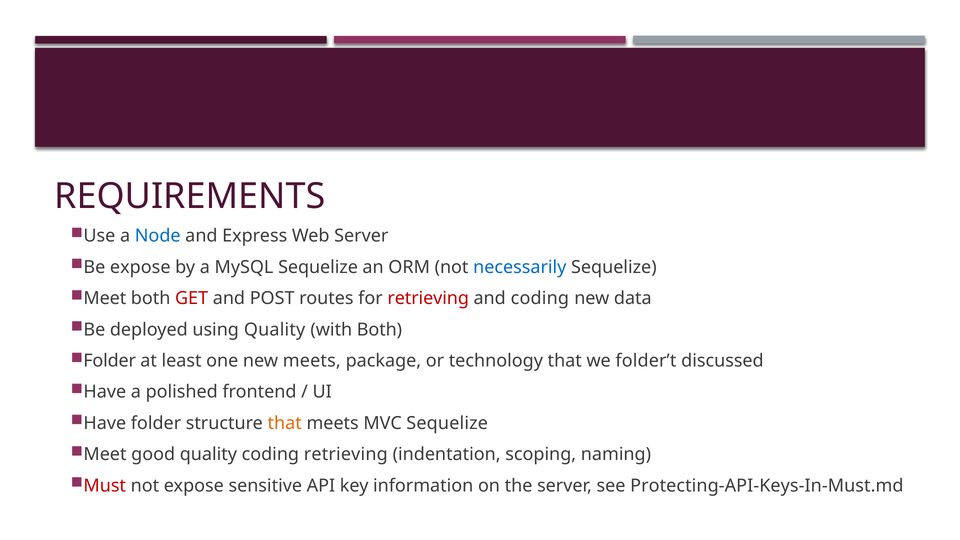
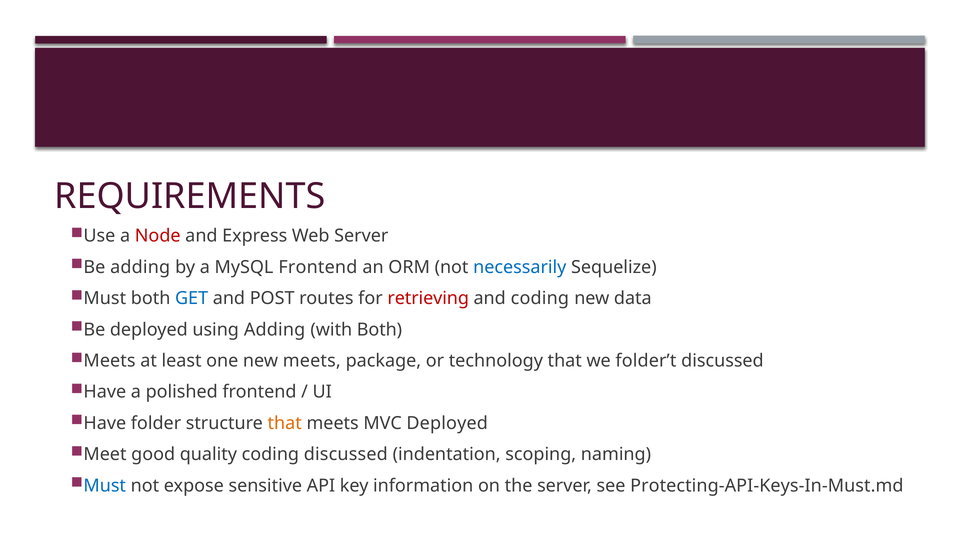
Node colour: blue -> red
Be expose: expose -> adding
MySQL Sequelize: Sequelize -> Frontend
Meet at (105, 298): Meet -> Must
GET colour: red -> blue
using Quality: Quality -> Adding
Folder at (110, 361): Folder -> Meets
MVC Sequelize: Sequelize -> Deployed
coding retrieving: retrieving -> discussed
Must at (105, 486) colour: red -> blue
